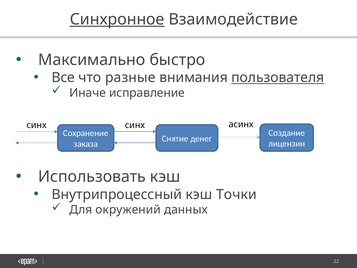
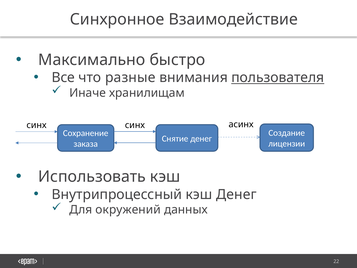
Синхронное underline: present -> none
исправление: исправление -> хранилищам
кэш Точки: Точки -> Денег
